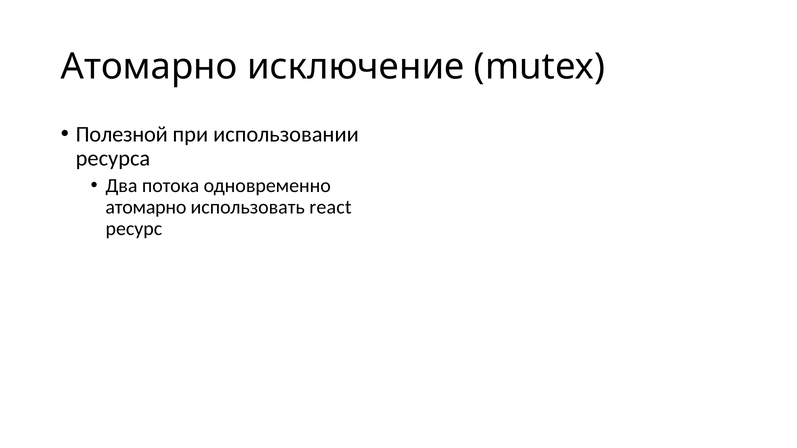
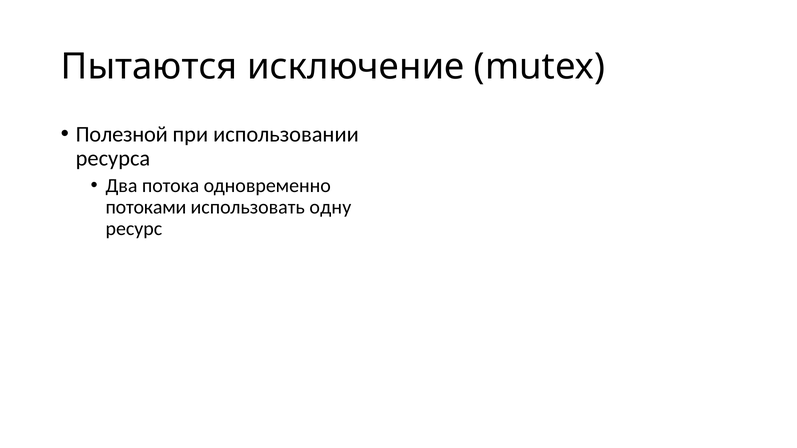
Атомарно at (149, 67): Атомарно -> Пытаются
атомарно at (146, 207): атомарно -> потоками
react: react -> одну
